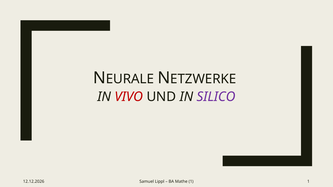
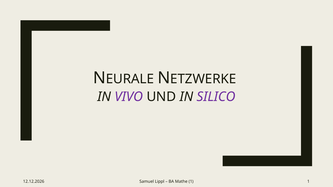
VIVO colour: red -> purple
